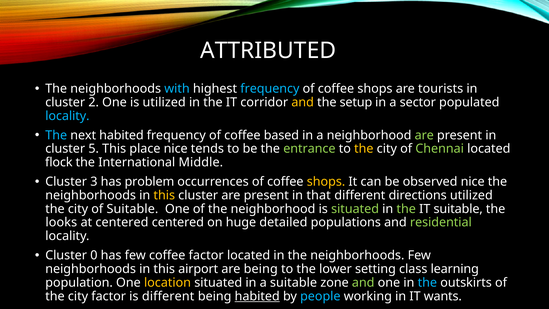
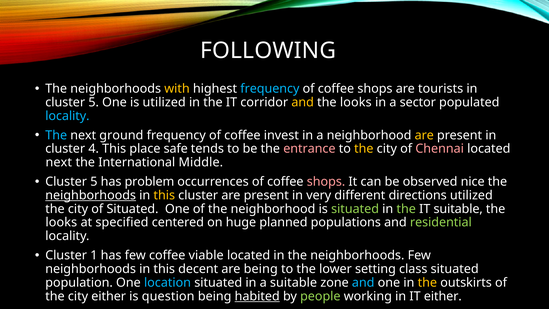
ATTRIBUTED: ATTRIBUTED -> FOLLOWING
with colour: light blue -> yellow
2 at (94, 102): 2 -> 5
setup at (356, 102): setup -> looks
next habited: habited -> ground
based: based -> invest
are at (424, 135) colour: light green -> yellow
5: 5 -> 4
place nice: nice -> safe
entrance colour: light green -> pink
Chennai colour: light green -> pink
flock at (59, 162): flock -> next
3 at (94, 182): 3 -> 5
shops at (326, 182) colour: yellow -> pink
neighborhoods at (91, 195) underline: none -> present
that: that -> very
of Suitable: Suitable -> Situated
at centered: centered -> specified
detailed: detailed -> planned
0: 0 -> 1
coffee factor: factor -> viable
airport: airport -> decent
class learning: learning -> situated
location colour: yellow -> light blue
and at (363, 282) colour: light green -> light blue
the at (427, 282) colour: light blue -> yellow
city factor: factor -> either
is different: different -> question
people colour: light blue -> light green
IT wants: wants -> either
